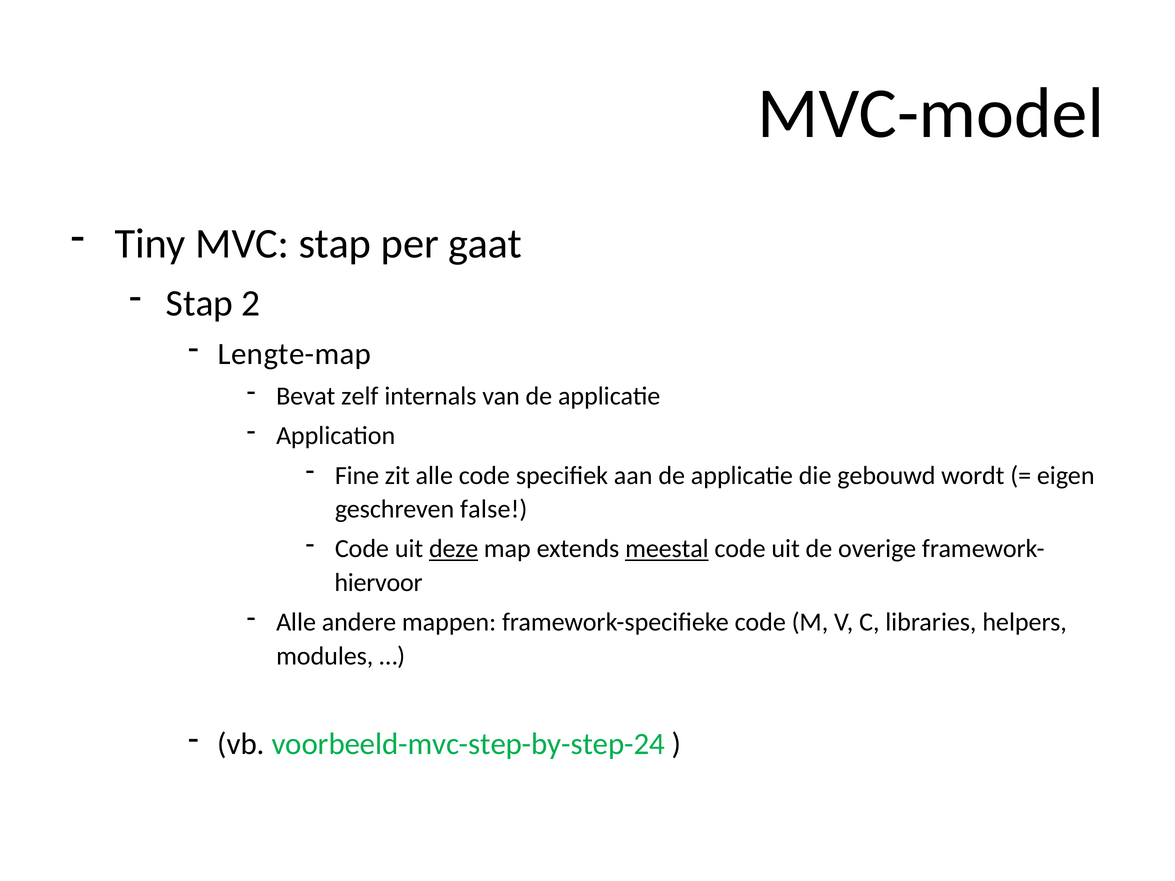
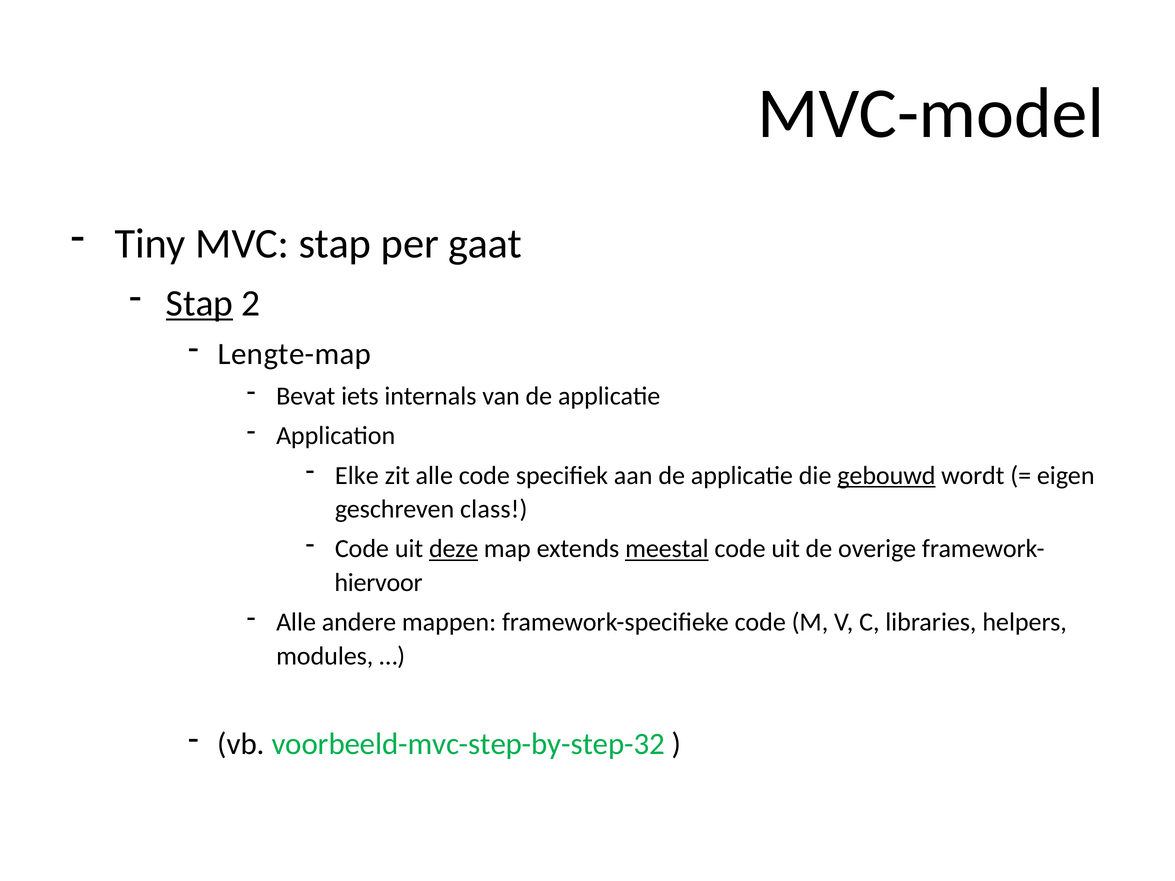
Stap at (200, 303) underline: none -> present
zelf: zelf -> iets
Fine: Fine -> Elke
gebouwd underline: none -> present
false: false -> class
voorbeeld-mvc-step-by-step-24: voorbeeld-mvc-step-by-step-24 -> voorbeeld-mvc-step-by-step-32
